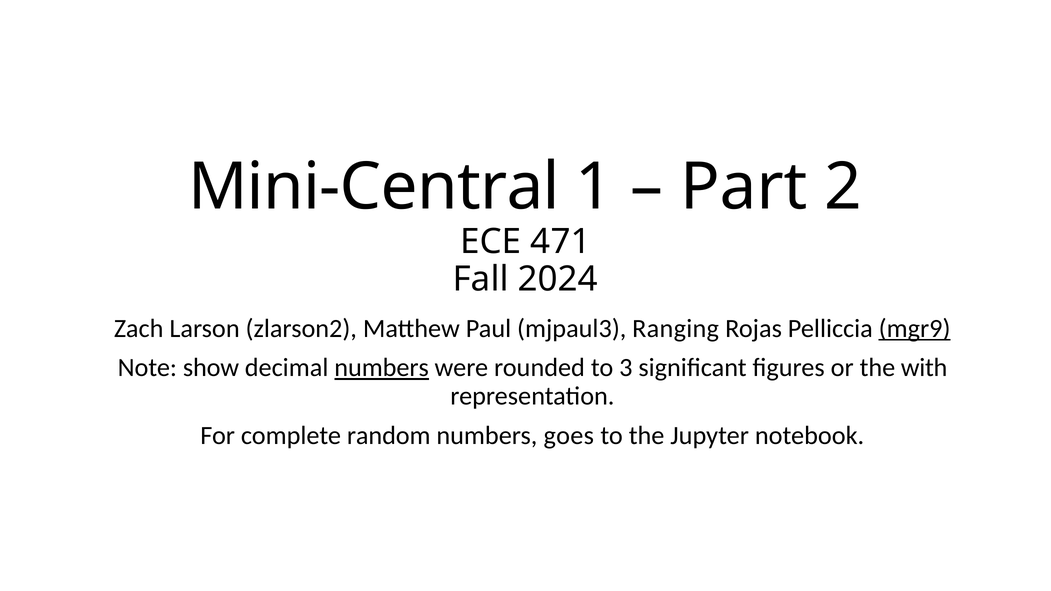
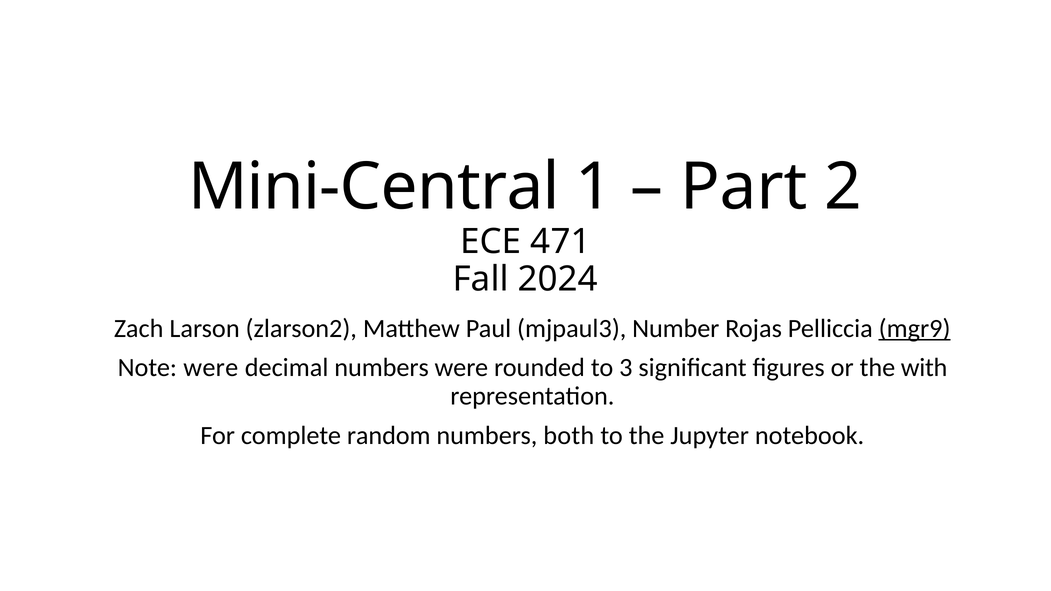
Ranging: Ranging -> Number
Note show: show -> were
numbers at (382, 368) underline: present -> none
goes: goes -> both
